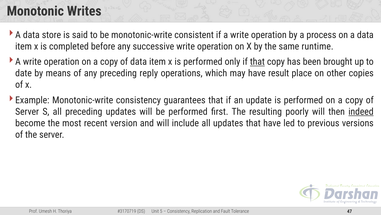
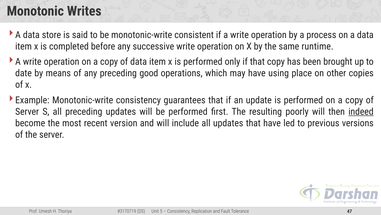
that at (257, 62) underline: present -> none
reply: reply -> good
result: result -> using
